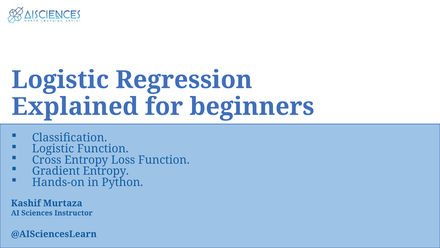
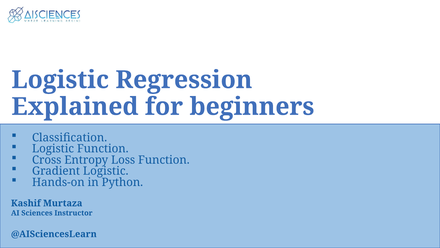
Gradient Entropy: Entropy -> Logistic
